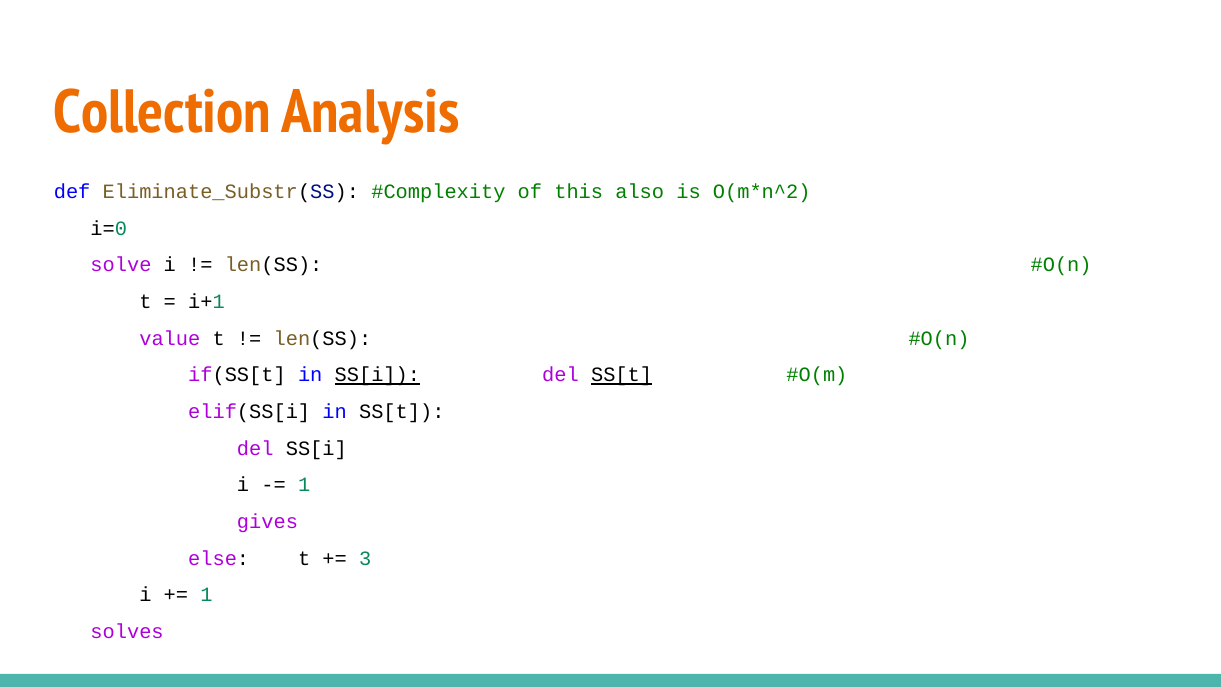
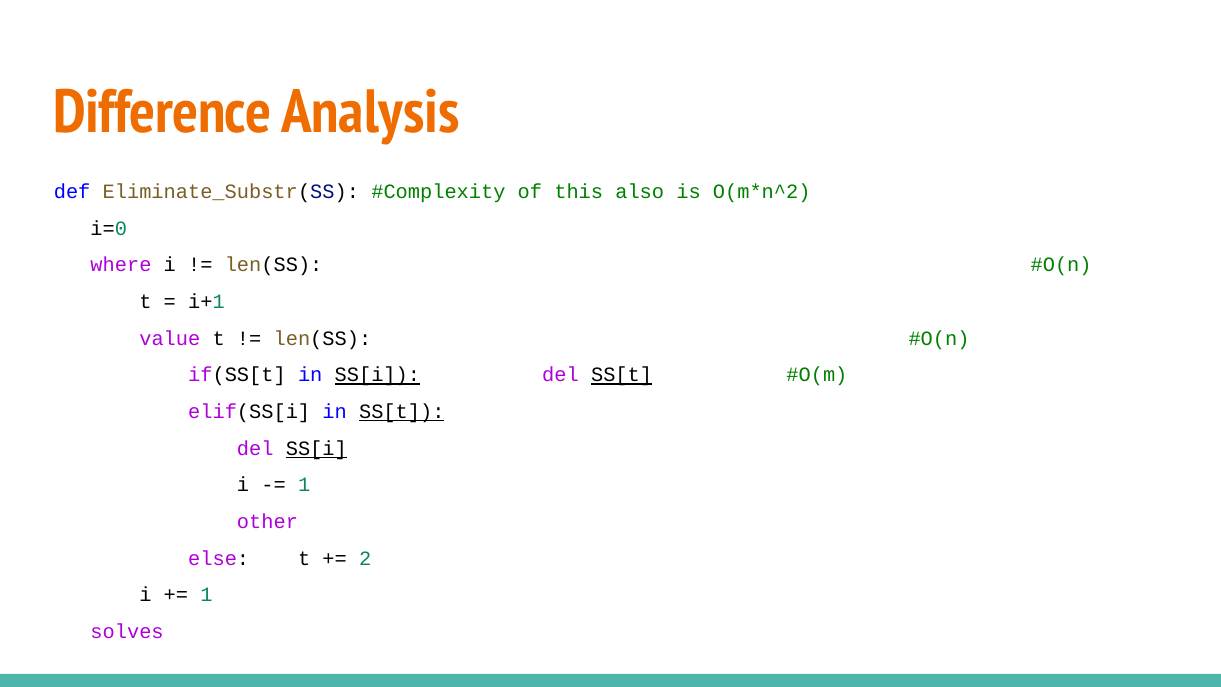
Collection: Collection -> Difference
solve: solve -> where
SS[t at (402, 412) underline: none -> present
SS[i at (316, 448) underline: none -> present
gives: gives -> other
3: 3 -> 2
